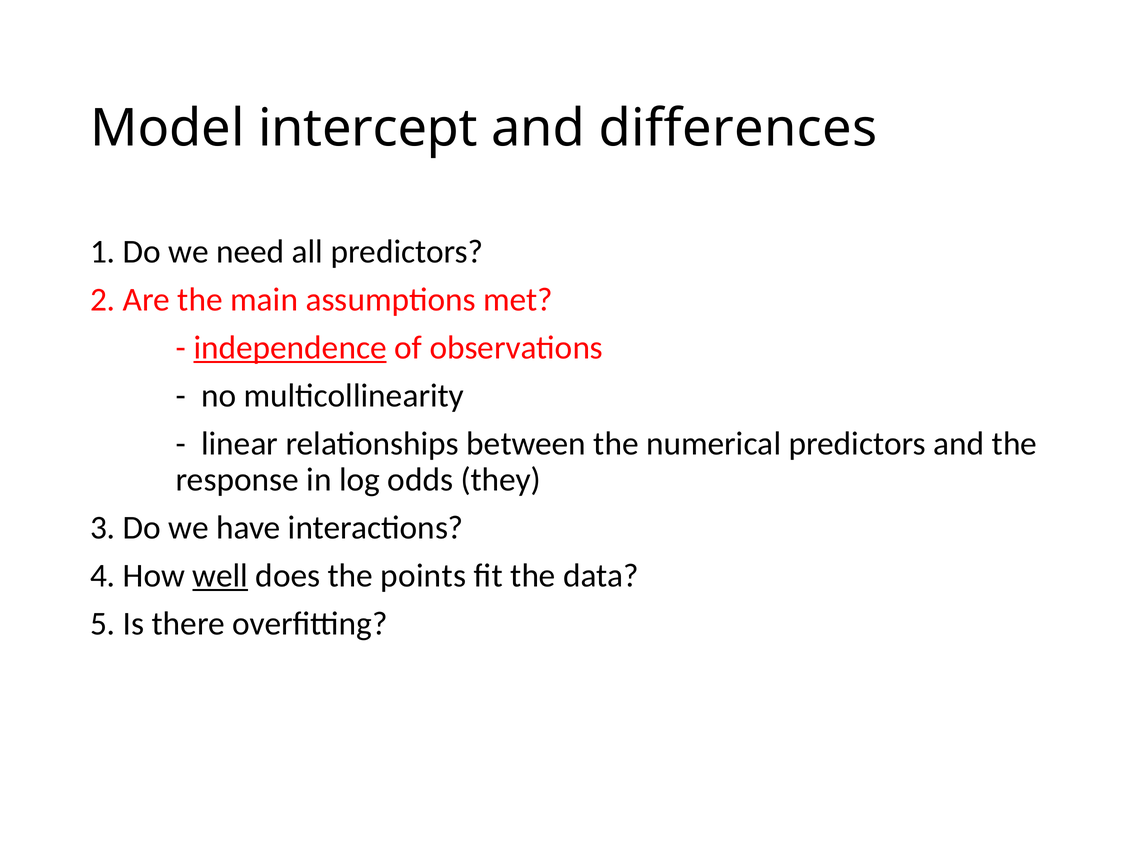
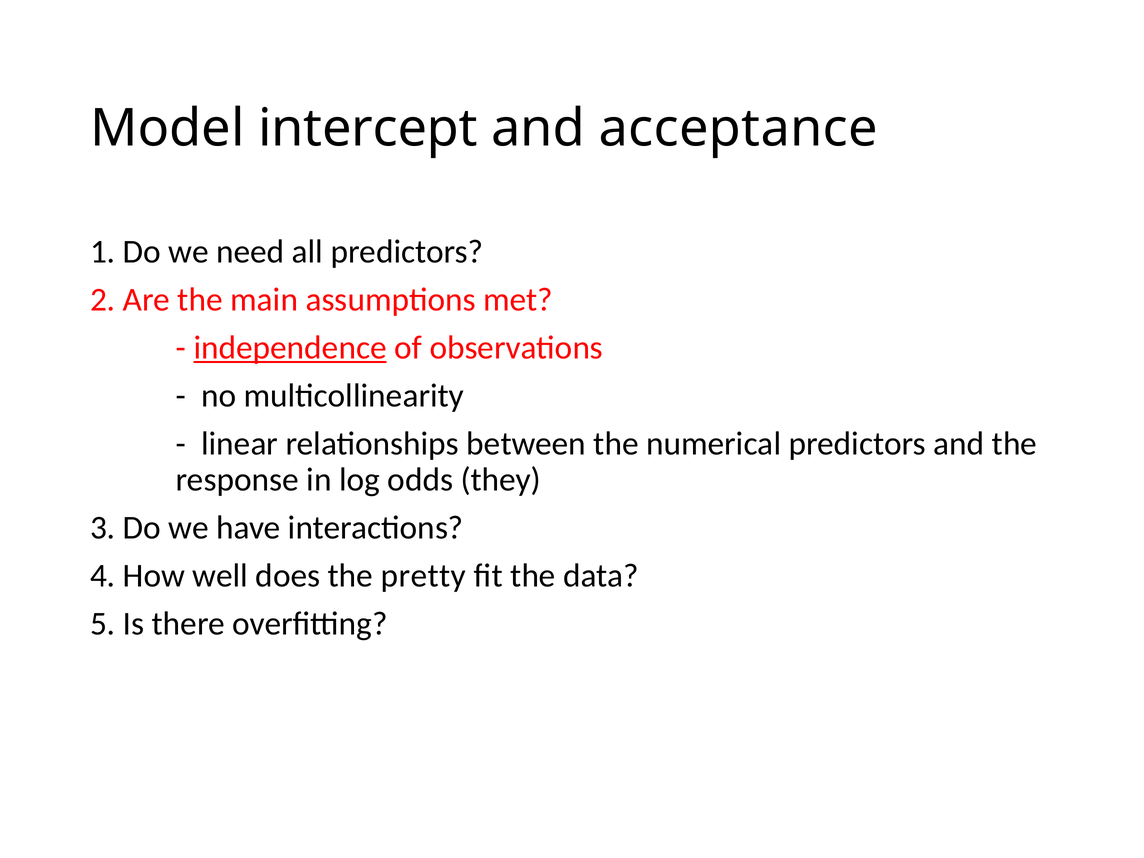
differences: differences -> acceptance
well underline: present -> none
points: points -> pretty
